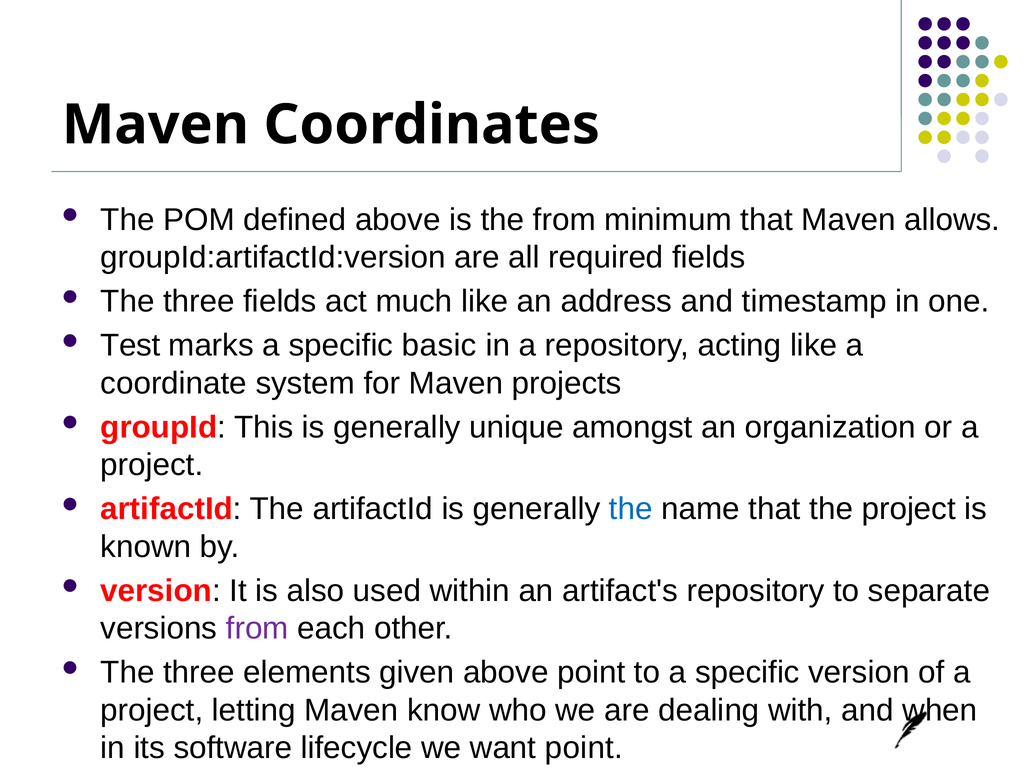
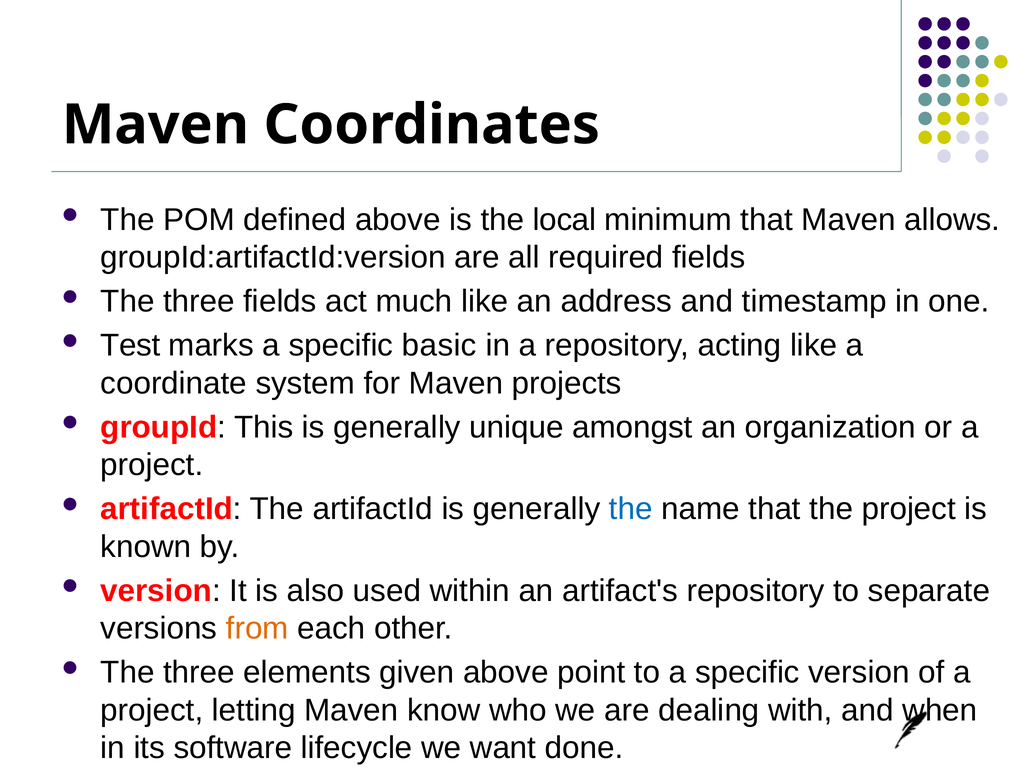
the from: from -> local
from at (257, 629) colour: purple -> orange
want point: point -> done
